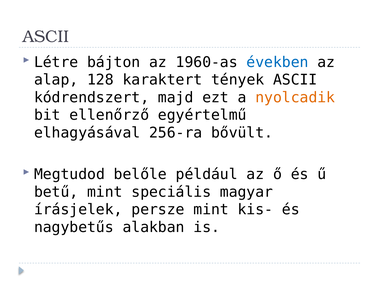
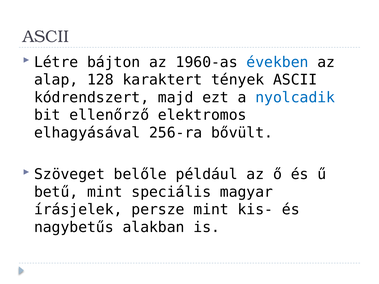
nyolcadik colour: orange -> blue
egyértelmű: egyértelmű -> elektromos
Megtudod: Megtudod -> Szöveget
